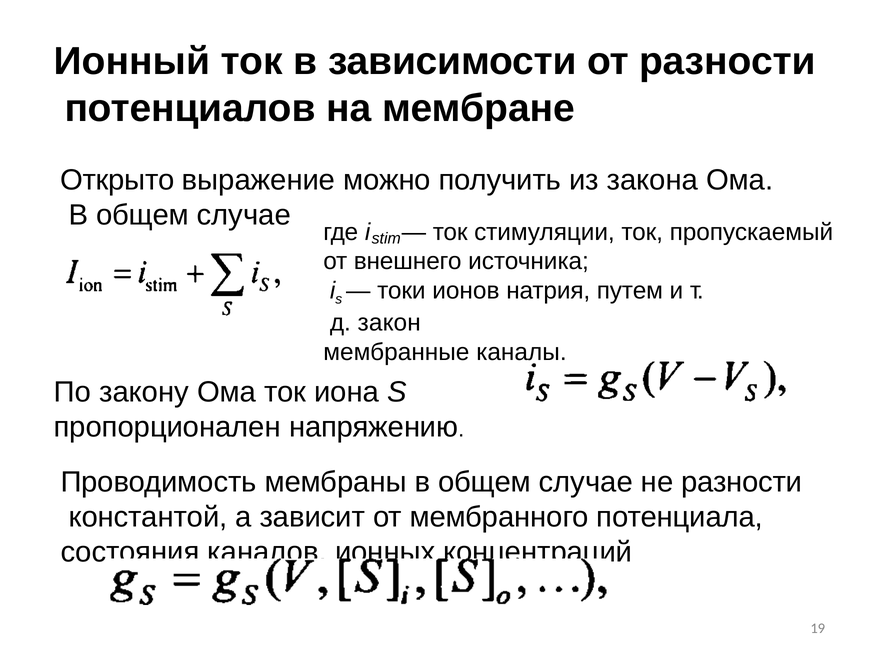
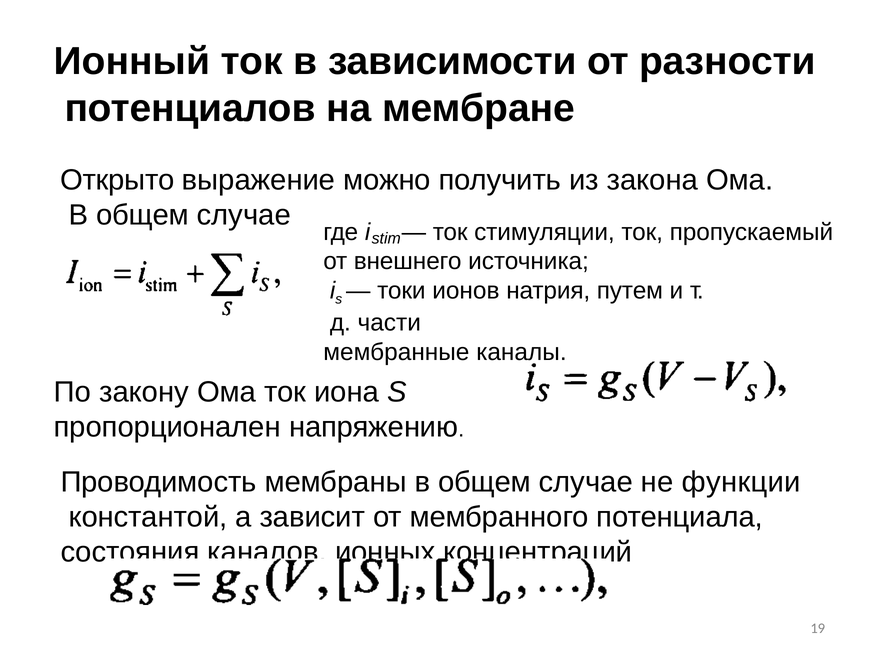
закон: закон -> части
не разности: разности -> функции
